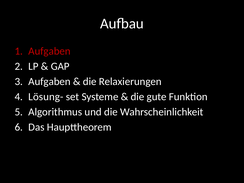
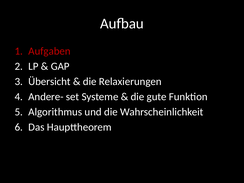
Aufgaben at (49, 82): Aufgaben -> Übersicht
Lösung-: Lösung- -> Andere-
